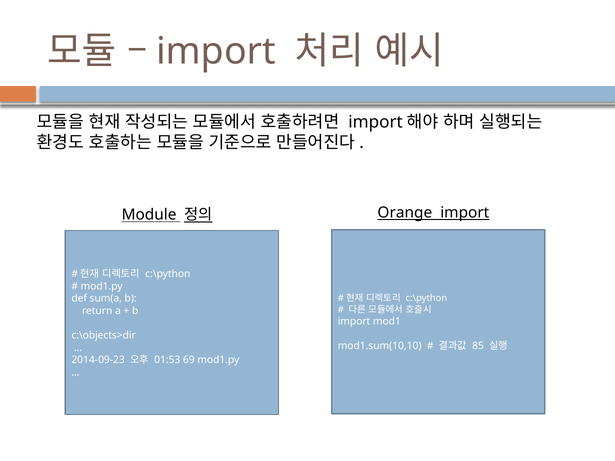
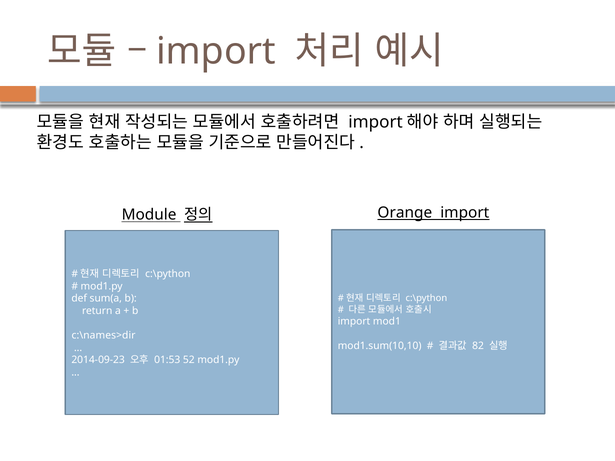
c:\objects>dir: c:\objects>dir -> c:\names>dir
85: 85 -> 82
69: 69 -> 52
